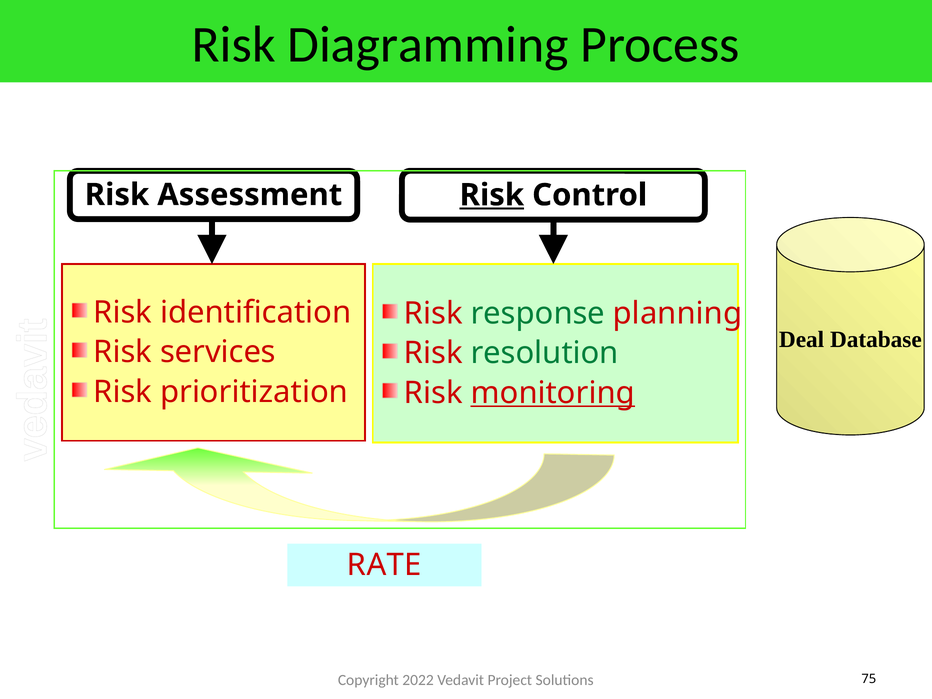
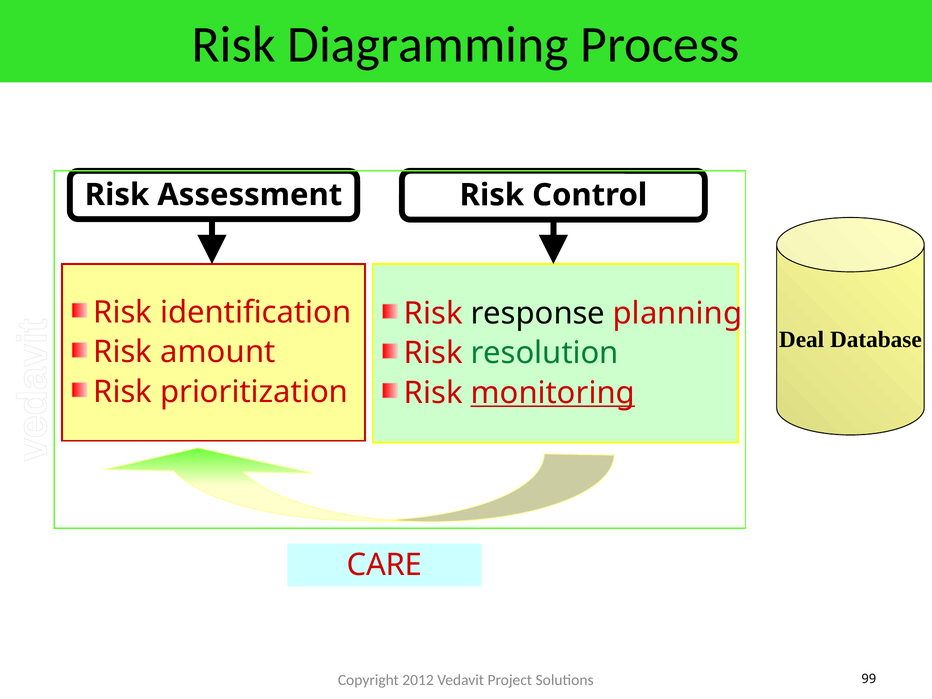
Risk at (492, 195) underline: present -> none
response colour: green -> black
services: services -> amount
RATE: RATE -> CARE
2022: 2022 -> 2012
75: 75 -> 99
